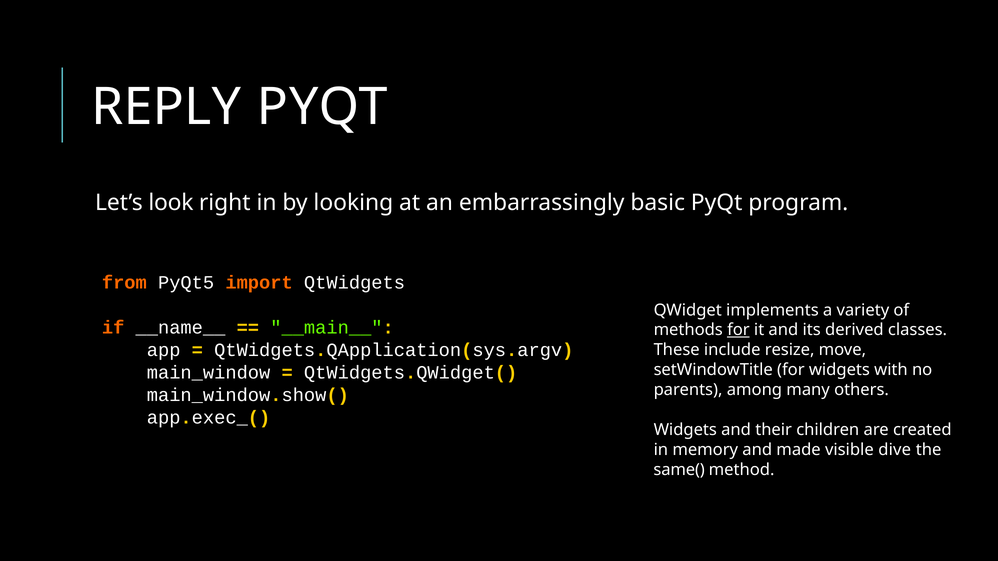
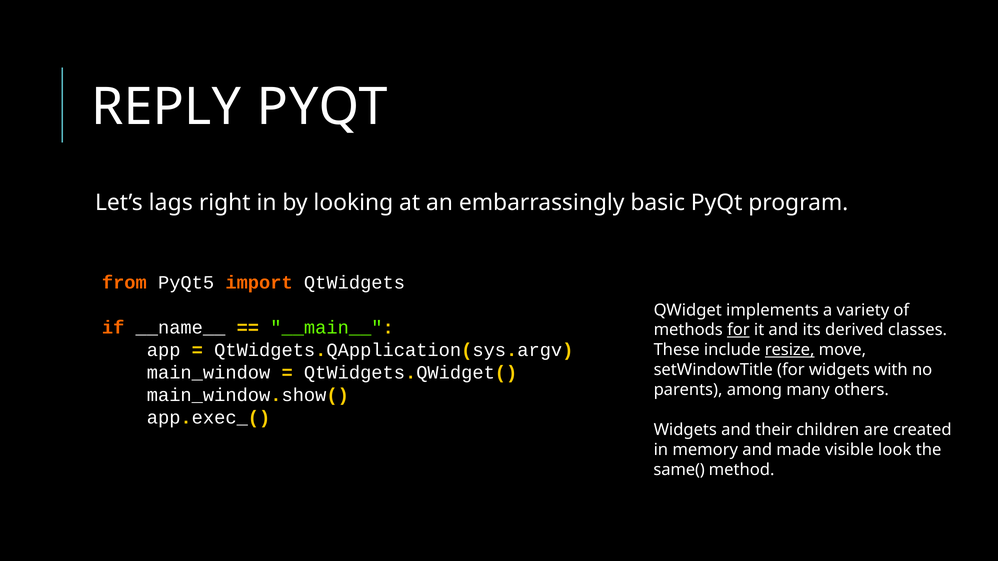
look: look -> lags
resize underline: none -> present
dive: dive -> look
